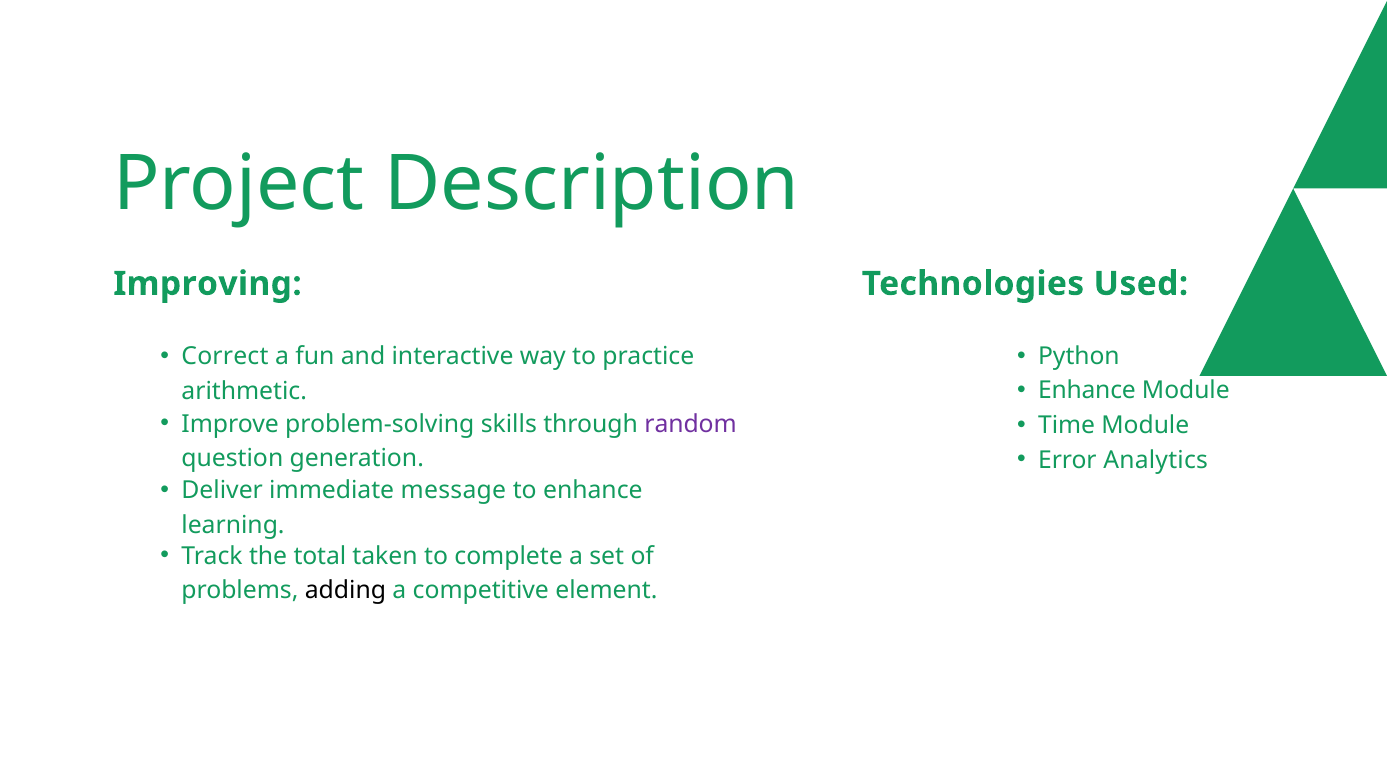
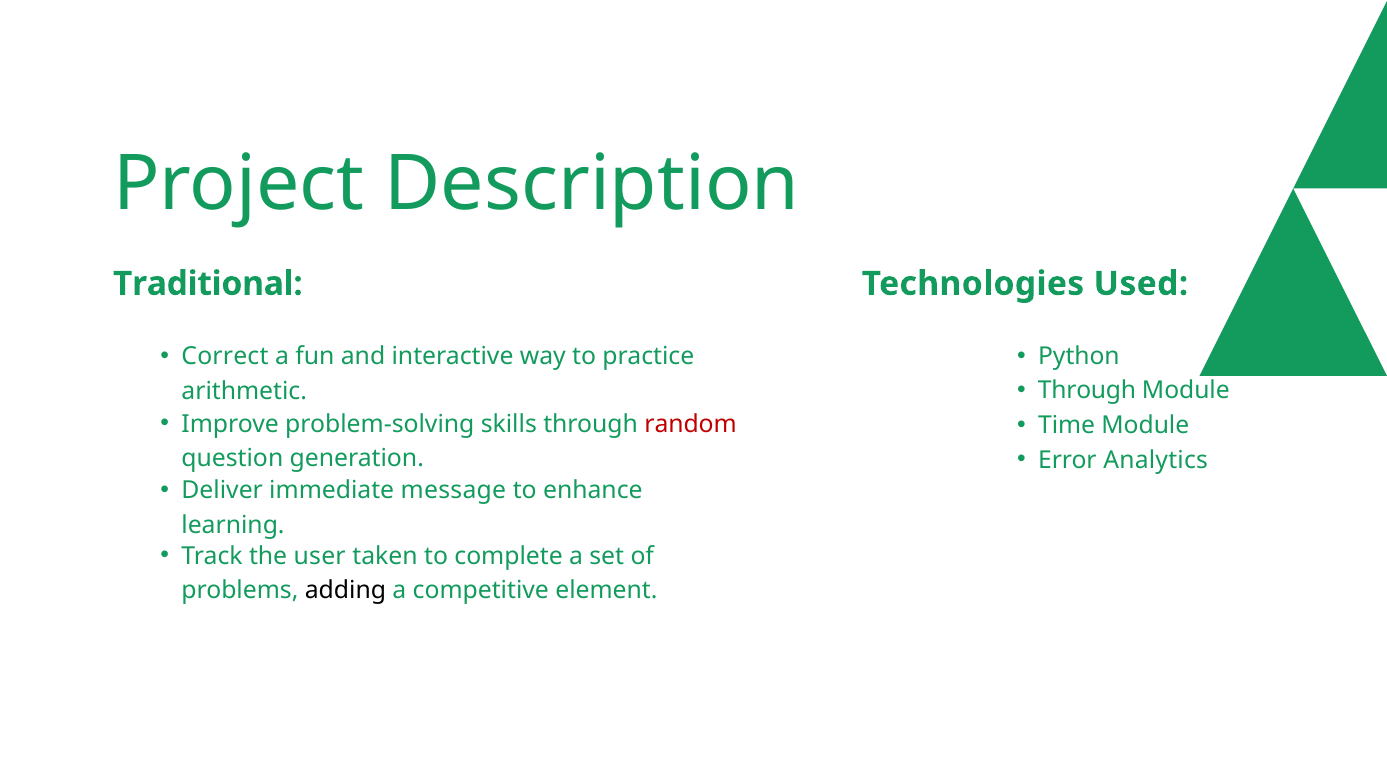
Improving: Improving -> Traditional
Enhance at (1087, 391): Enhance -> Through
random colour: purple -> red
total: total -> user
